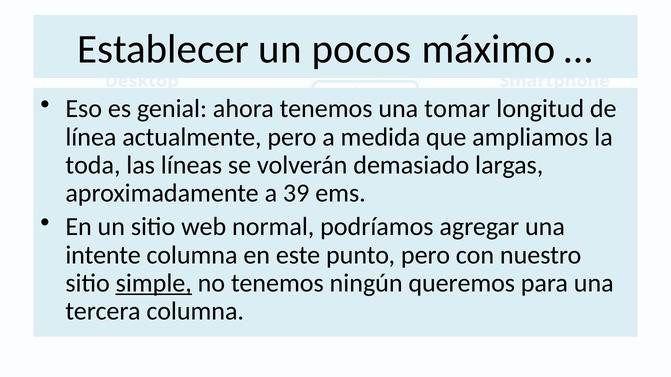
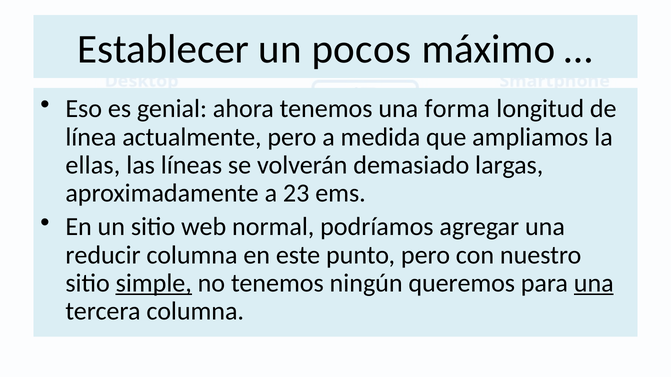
tomar: tomar -> forma
toda: toda -> ellas
39: 39 -> 23
intente: intente -> reducir
una at (594, 283) underline: none -> present
